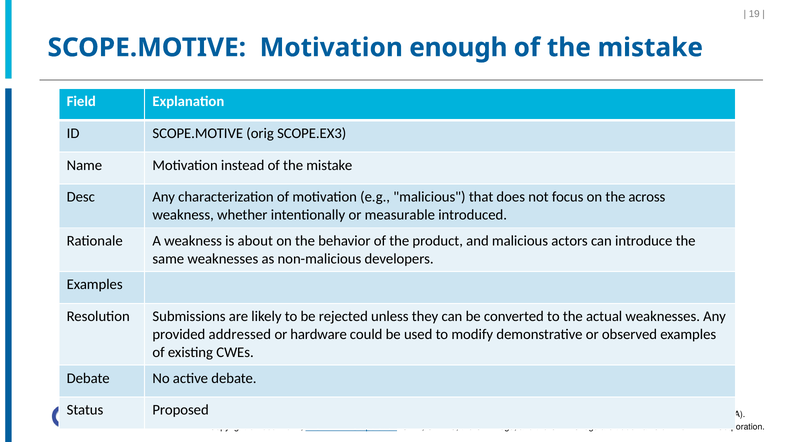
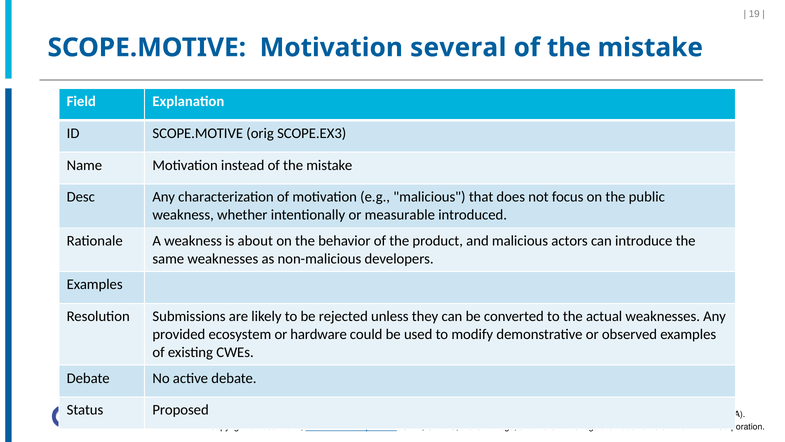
enough: enough -> several
across: across -> public
addressed: addressed -> ecosystem
